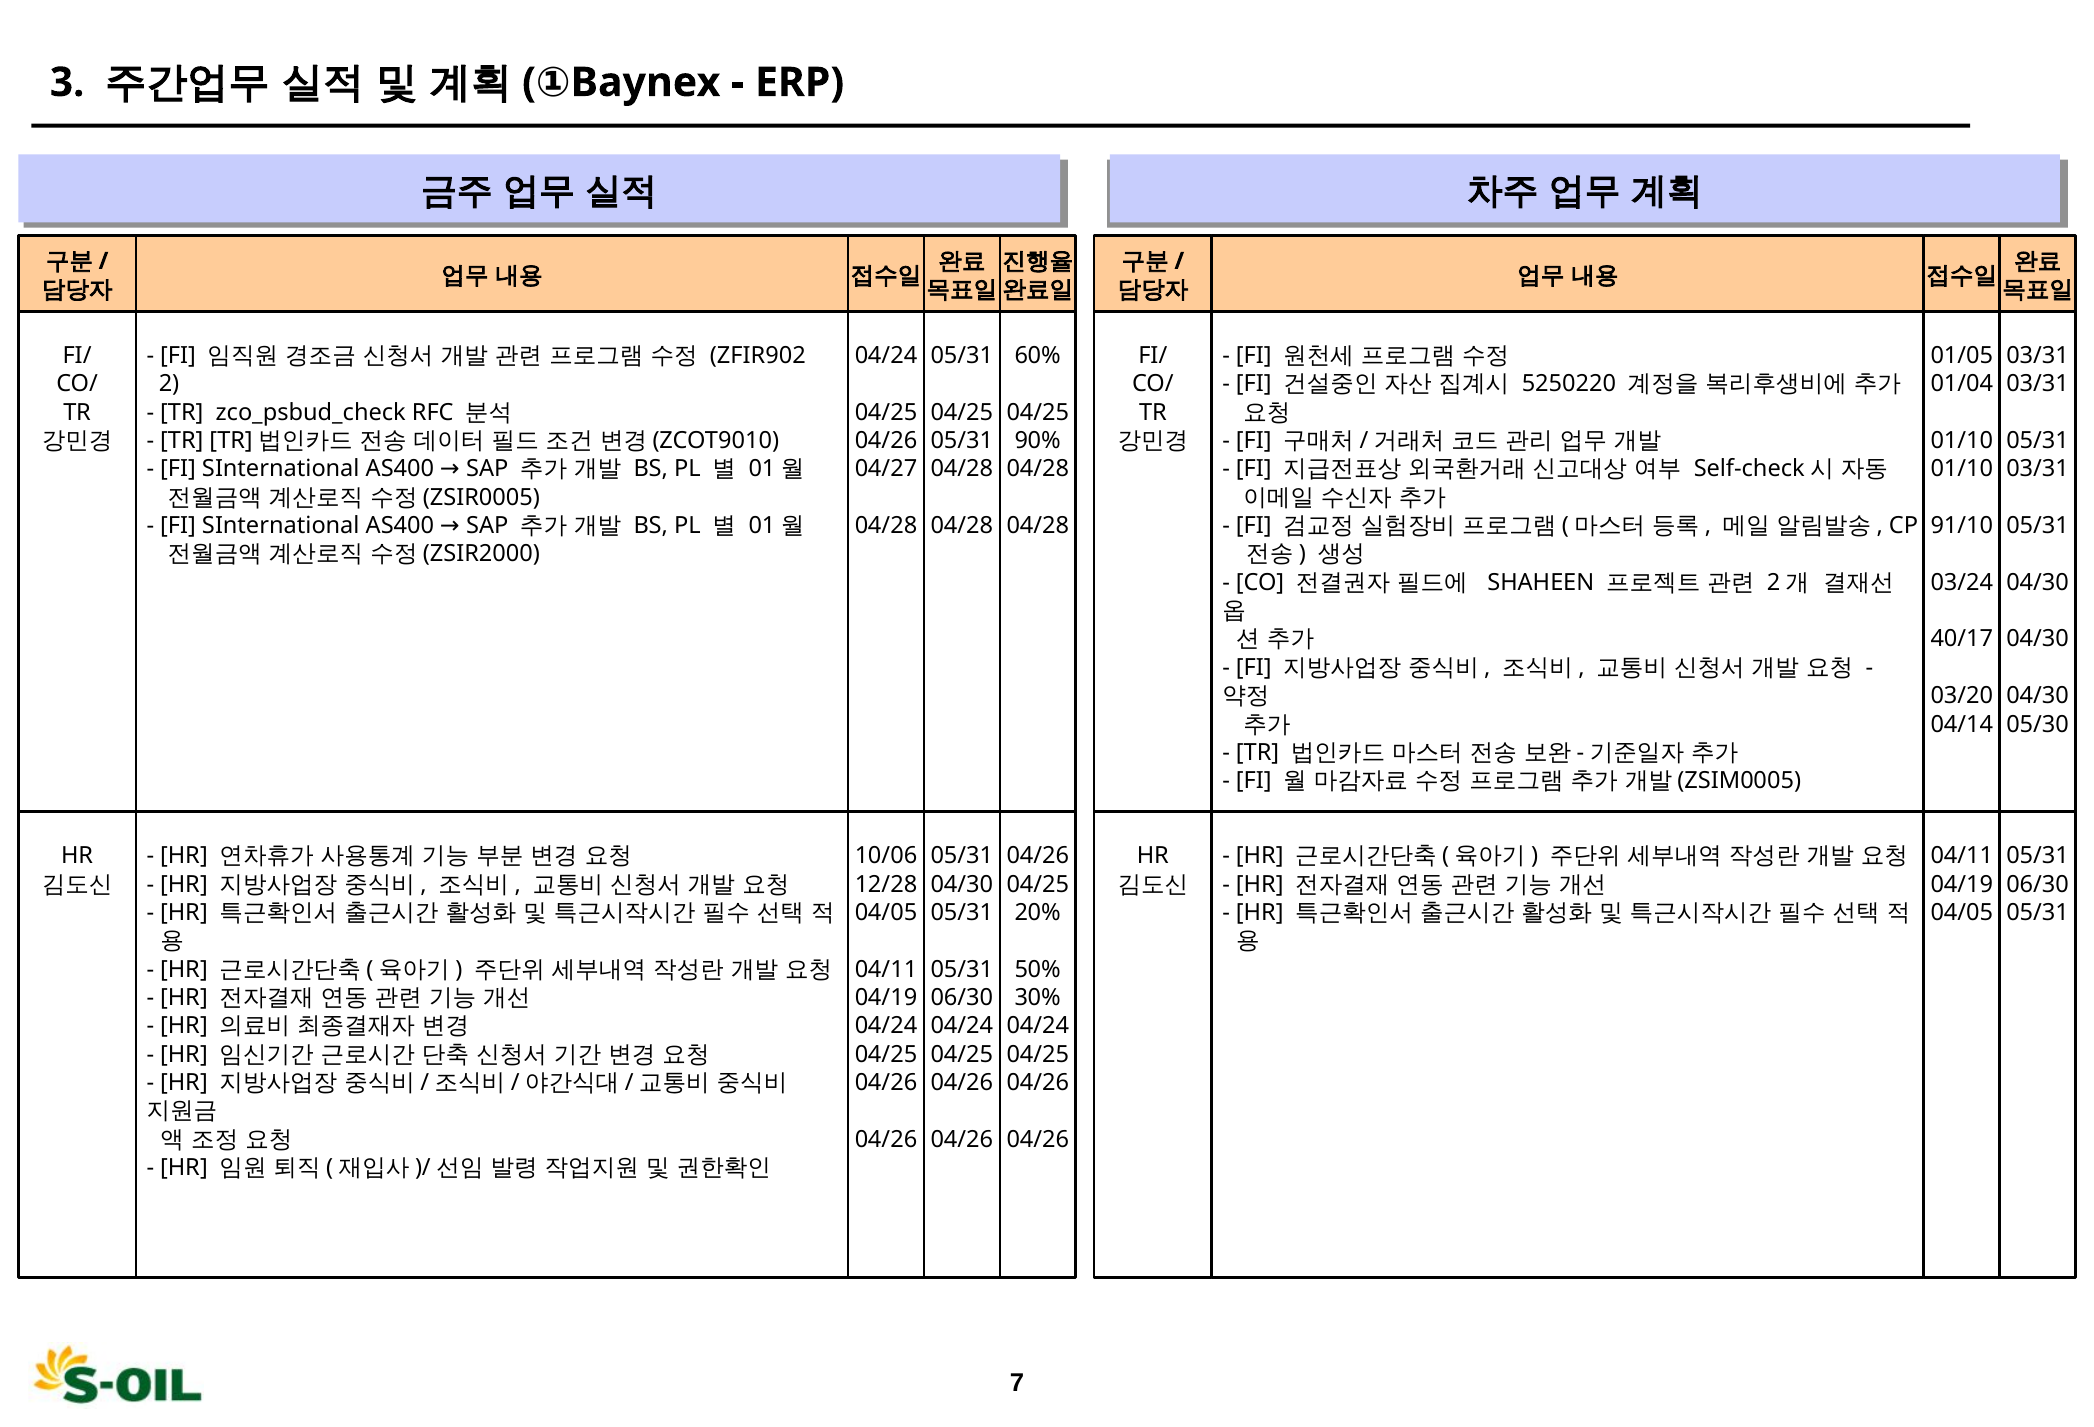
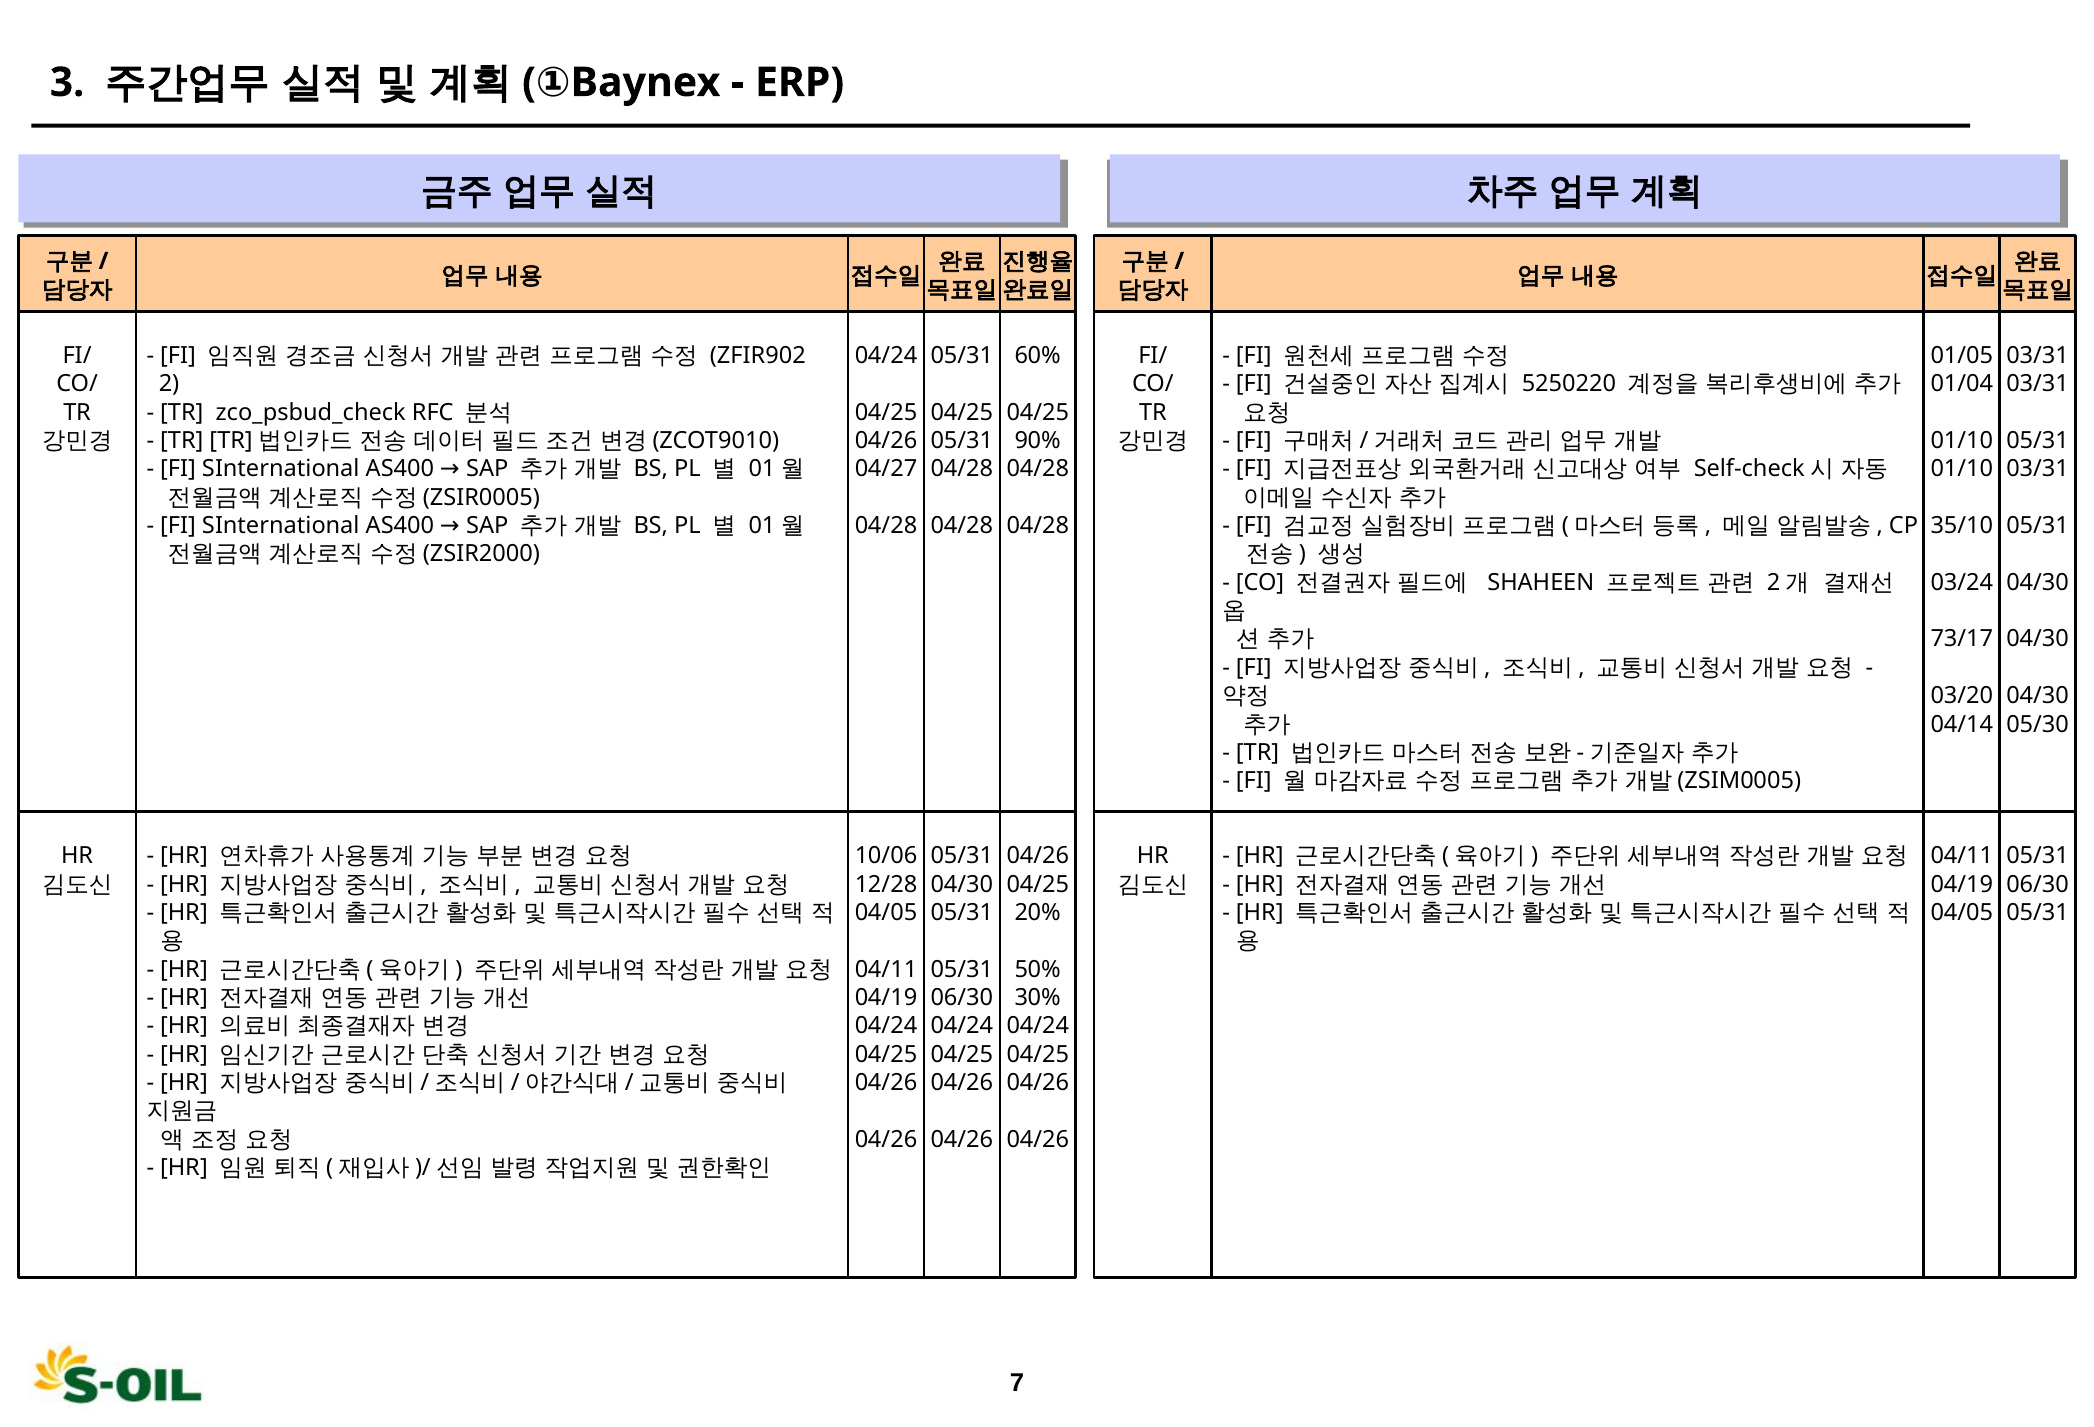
91/10: 91/10 -> 35/10
40/17: 40/17 -> 73/17
